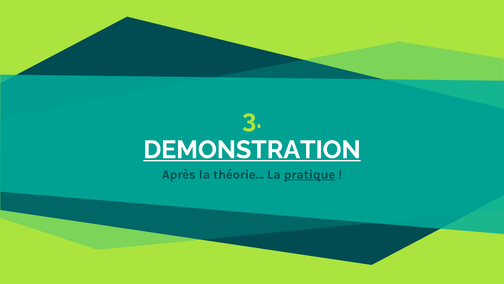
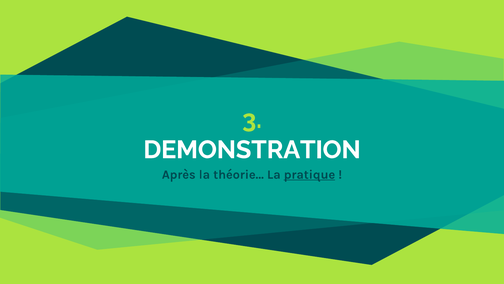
DEMONSTRATION underline: present -> none
